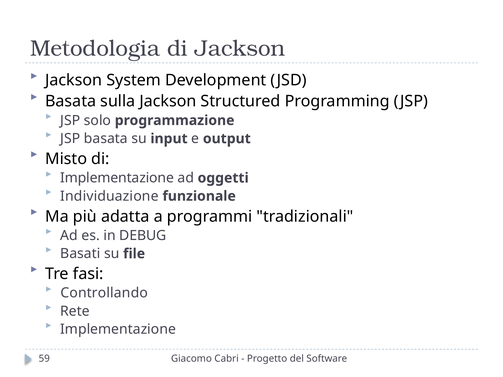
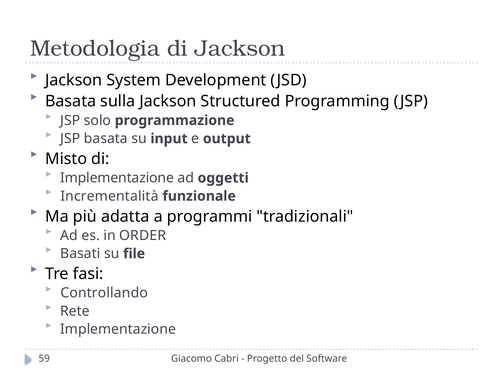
Individuazione: Individuazione -> Incrementalità
DEBUG: DEBUG -> ORDER
